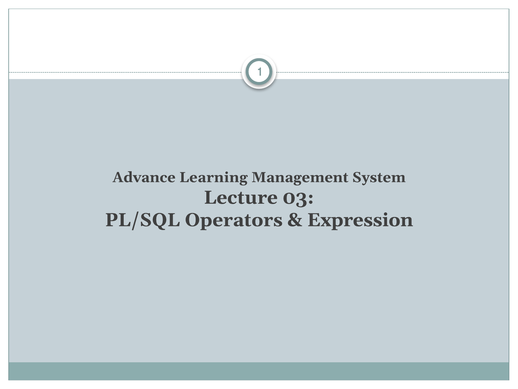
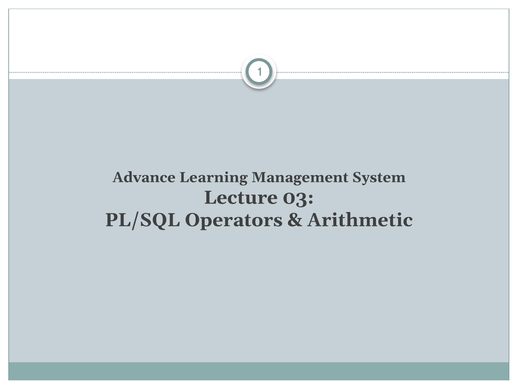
Expression: Expression -> Arithmetic
